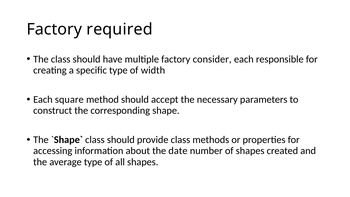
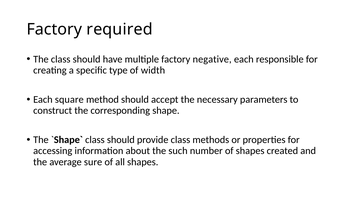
consider: consider -> negative
date: date -> such
average type: type -> sure
